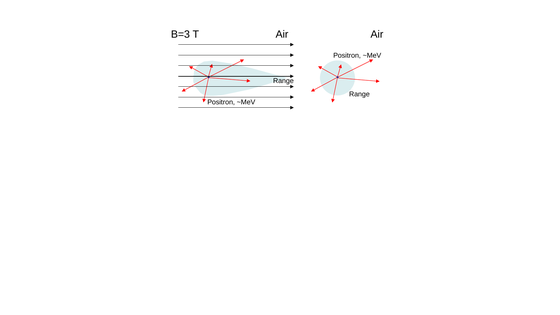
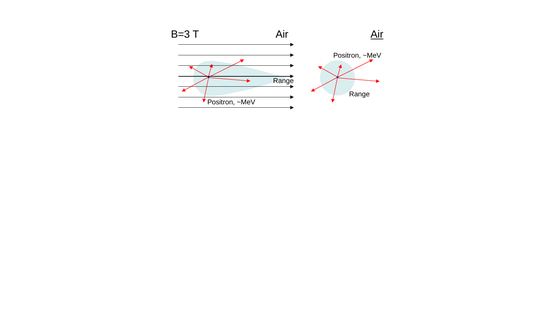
Air at (377, 34) underline: none -> present
